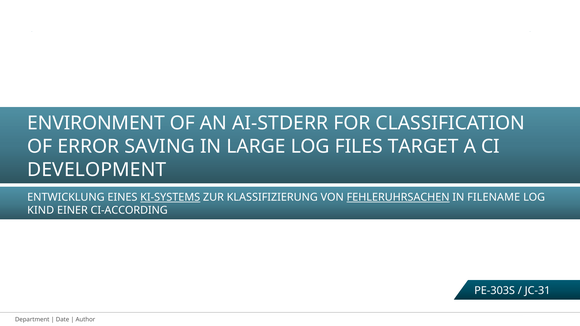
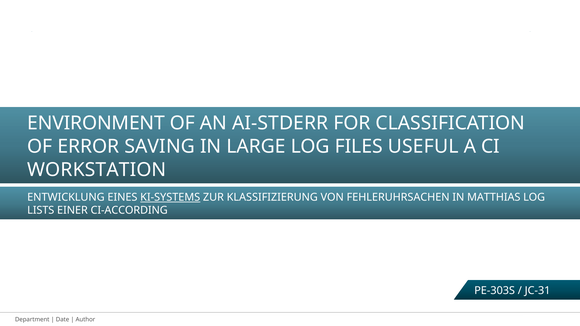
TARGET: TARGET -> USEFUL
DEVELOPMENT: DEVELOPMENT -> WORKSTATION
FEHLERUHRSACHEN underline: present -> none
FILENAME: FILENAME -> MATTHIAS
KIND: KIND -> LISTS
